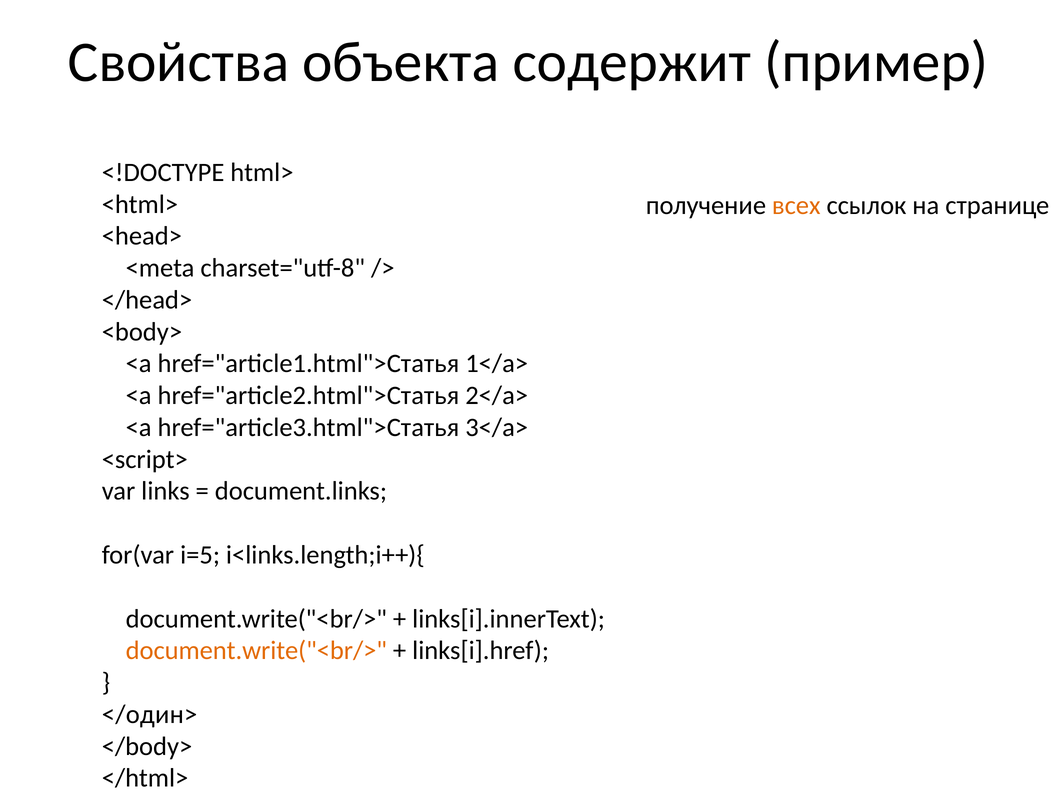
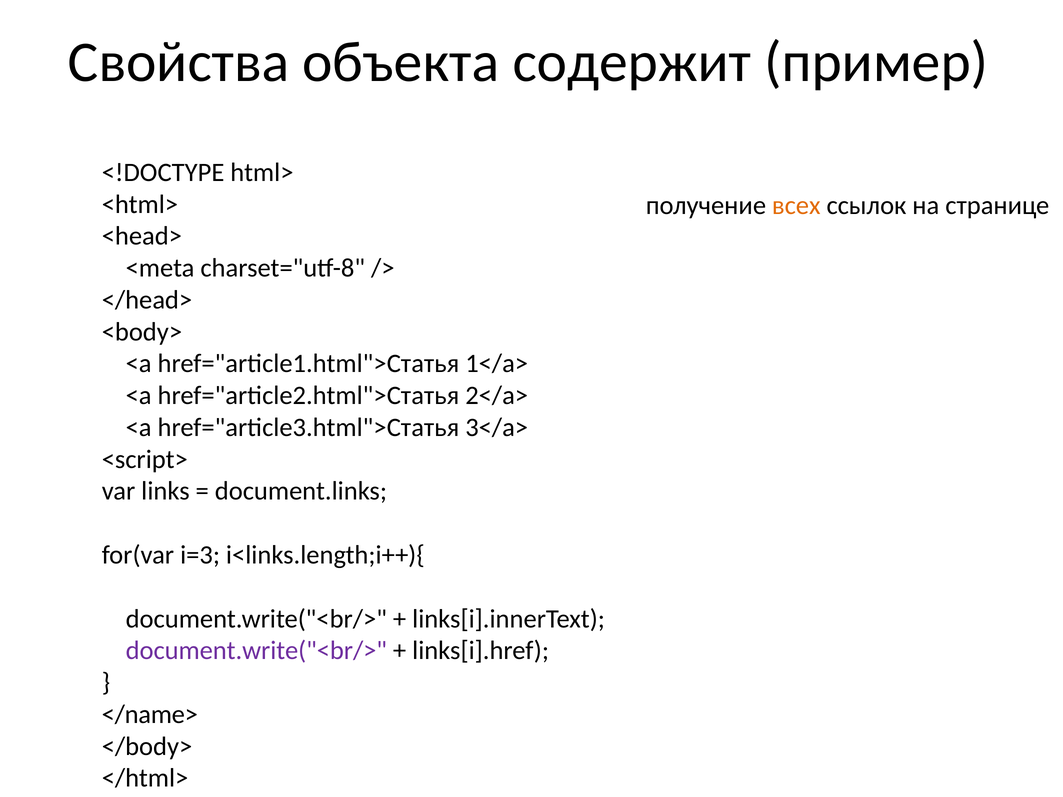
i=5: i=5 -> i=3
document.write("<br/> at (256, 651) colour: orange -> purple
</один>: </один> -> </name>
